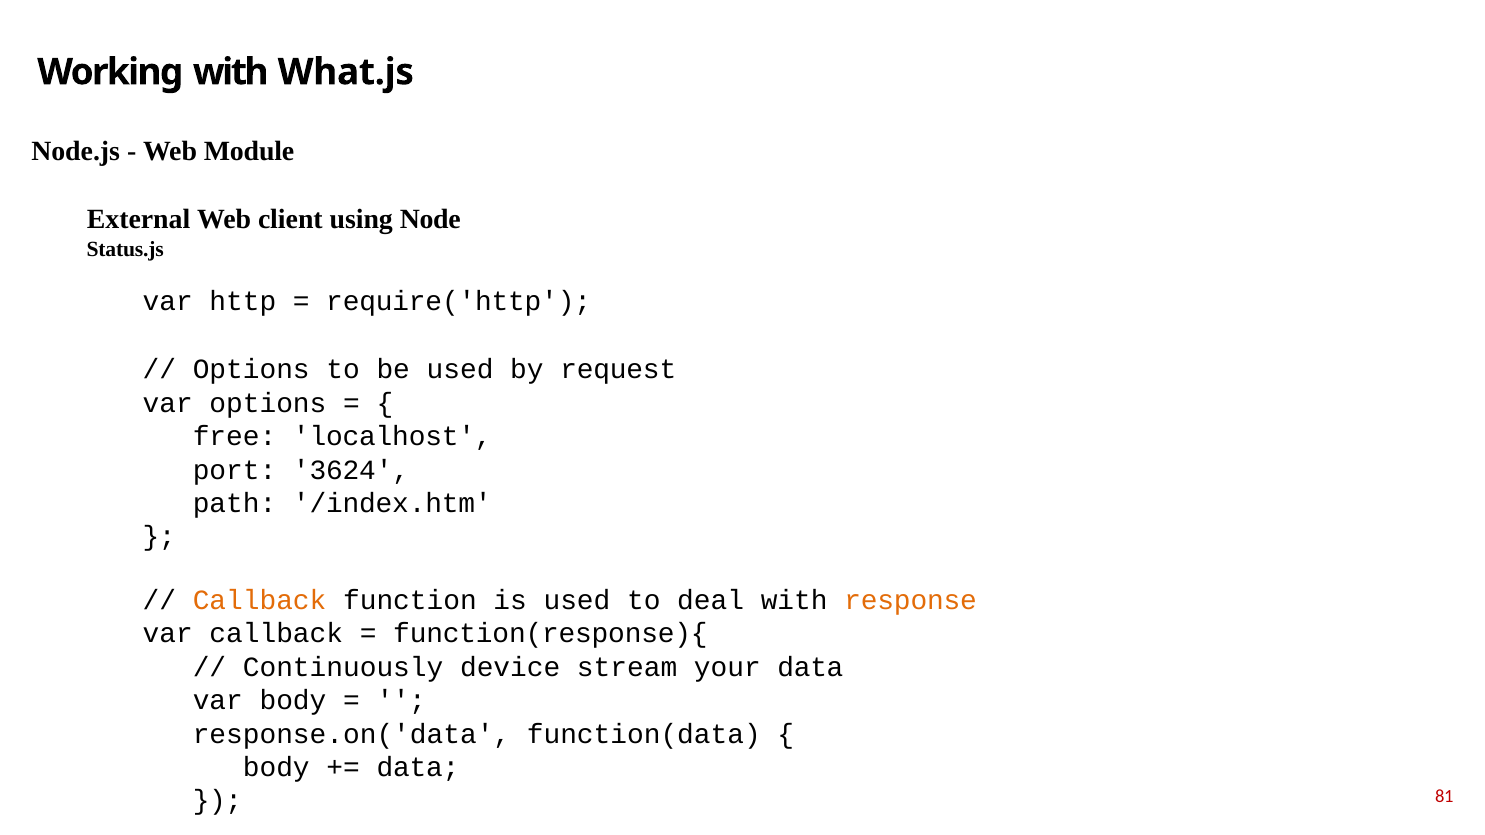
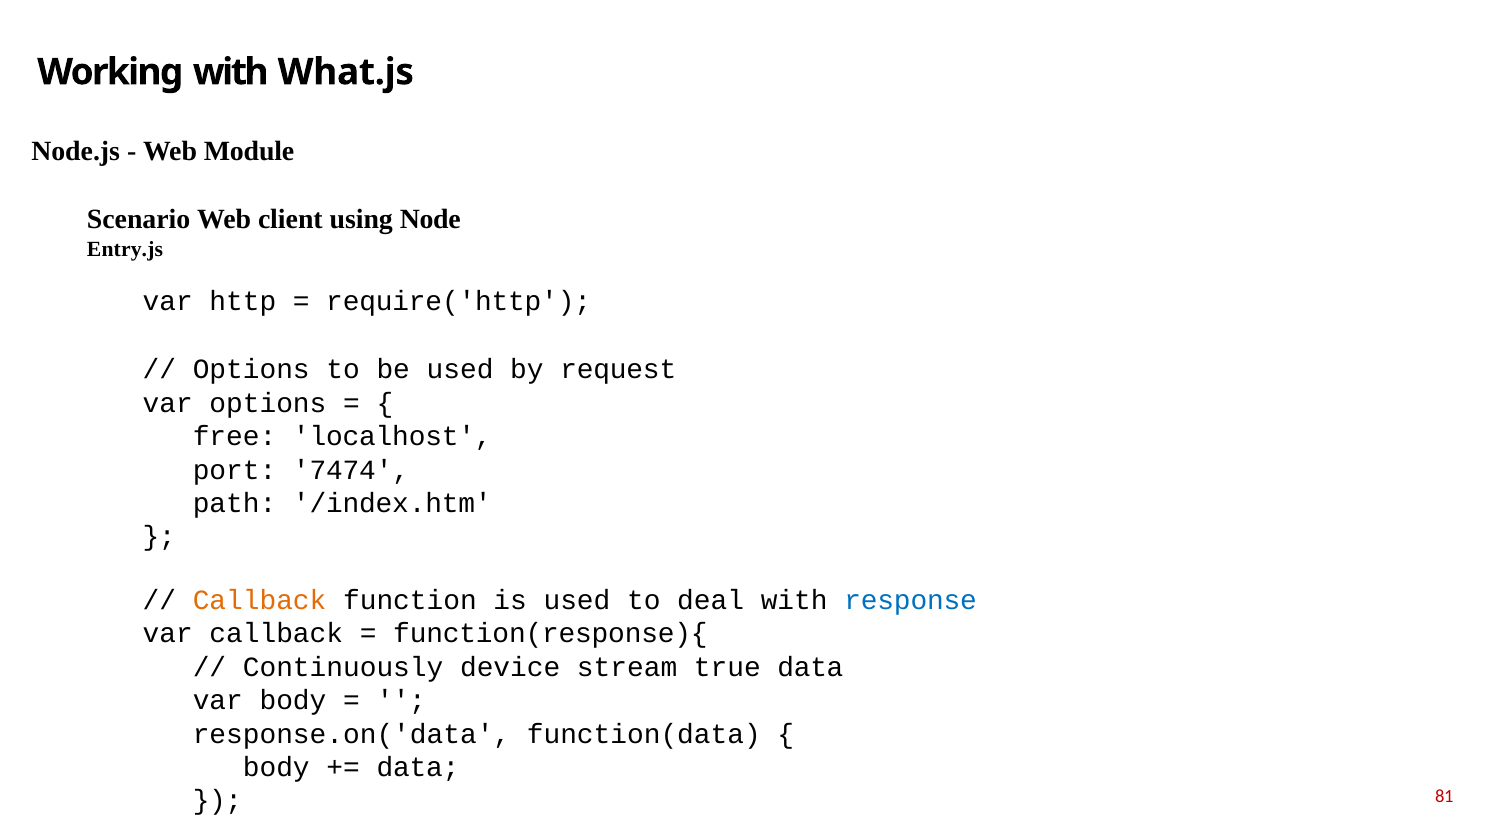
External: External -> Scenario
Status.js: Status.js -> Entry.js
3624: 3624 -> 7474
response colour: orange -> blue
your: your -> true
